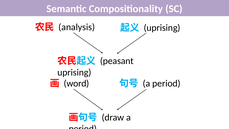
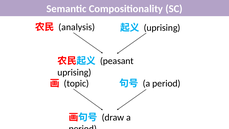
word: word -> topic
